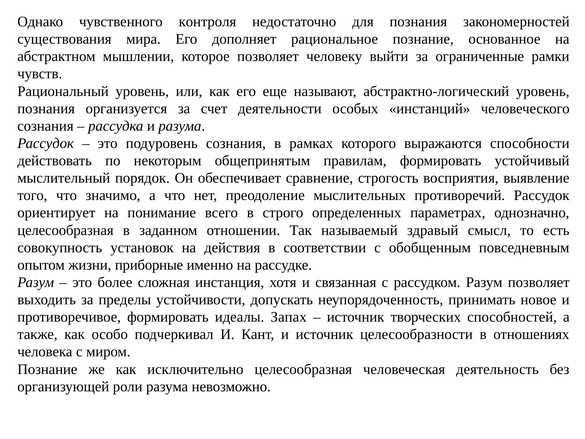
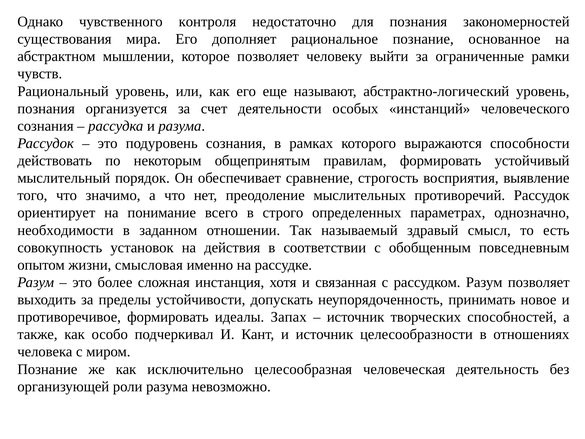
целесообразная at (65, 230): целесообразная -> необходимости
приборные: приборные -> смысловая
